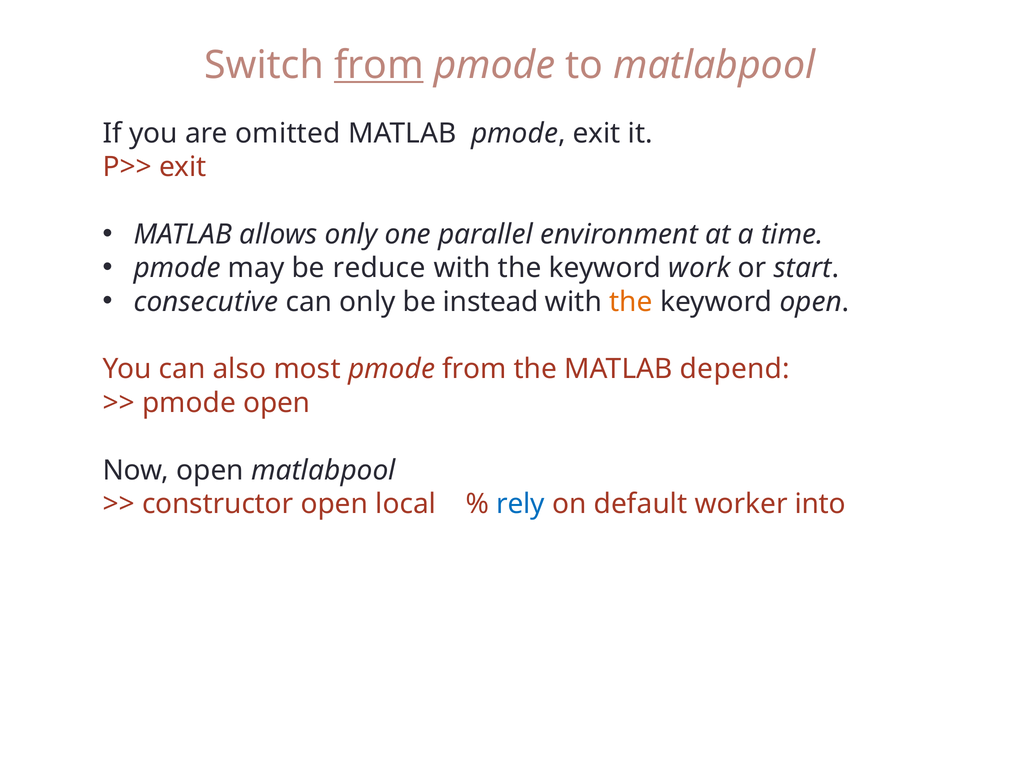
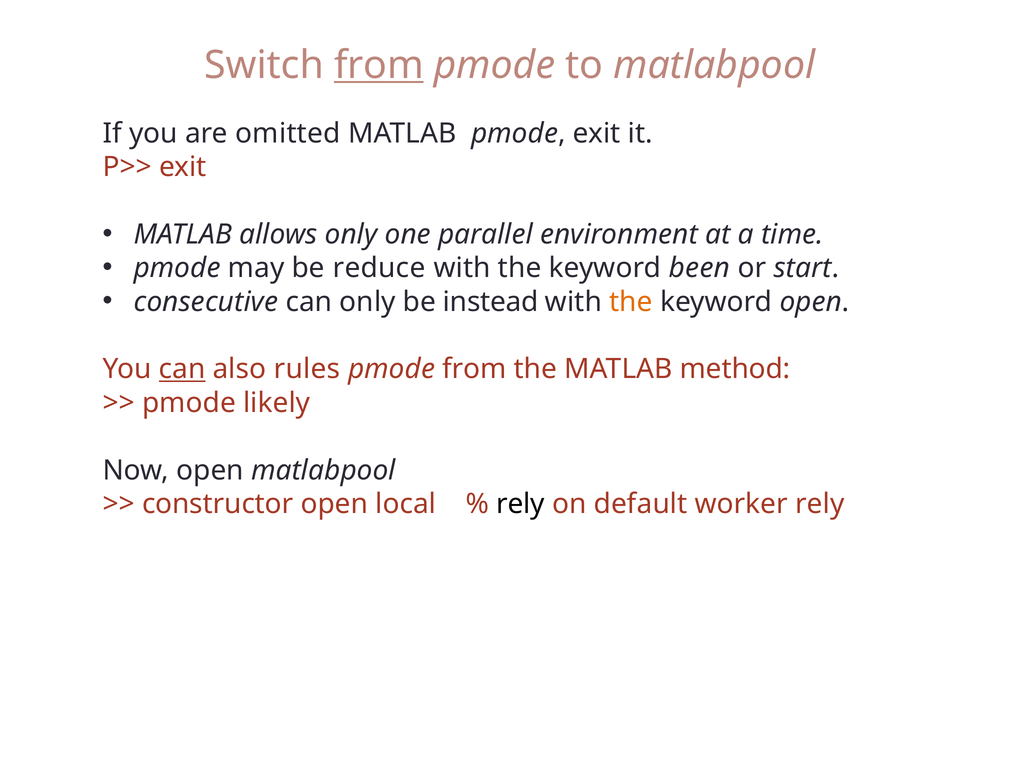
work: work -> been
can at (182, 369) underline: none -> present
most: most -> rules
depend: depend -> method
pmode open: open -> likely
rely at (520, 504) colour: blue -> black
worker into: into -> rely
